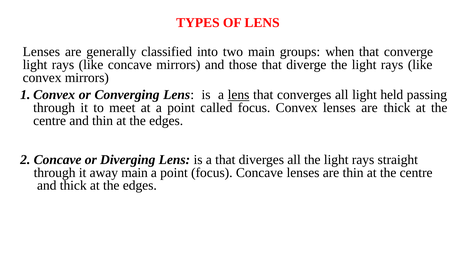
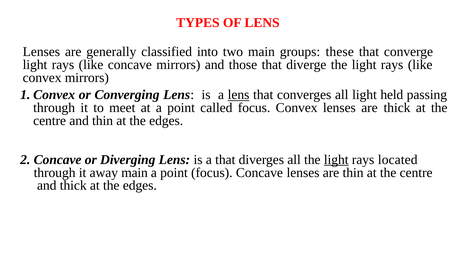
when: when -> these
light at (336, 160) underline: none -> present
straight: straight -> located
